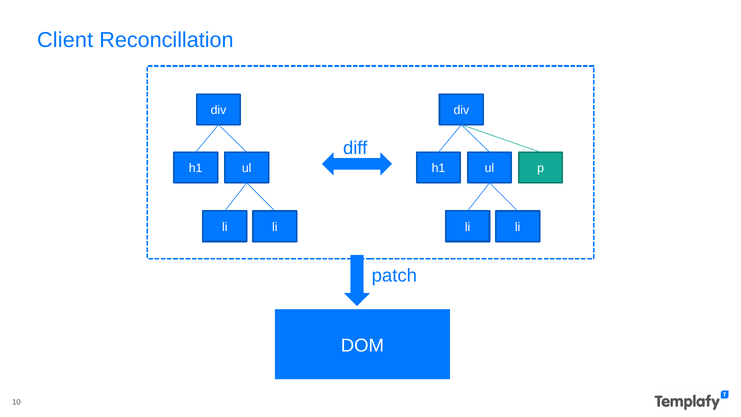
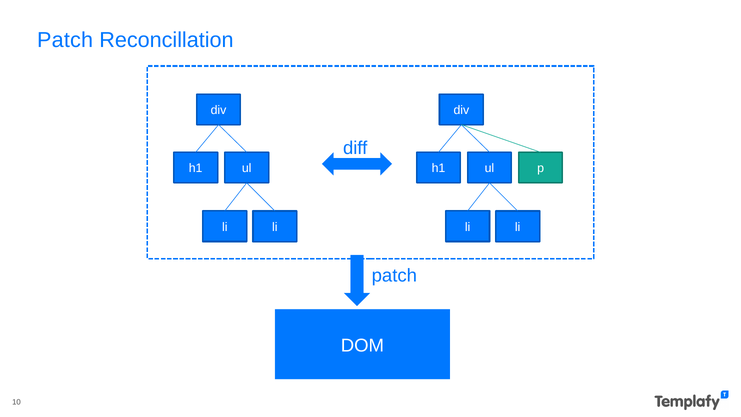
Client at (65, 40): Client -> Patch
